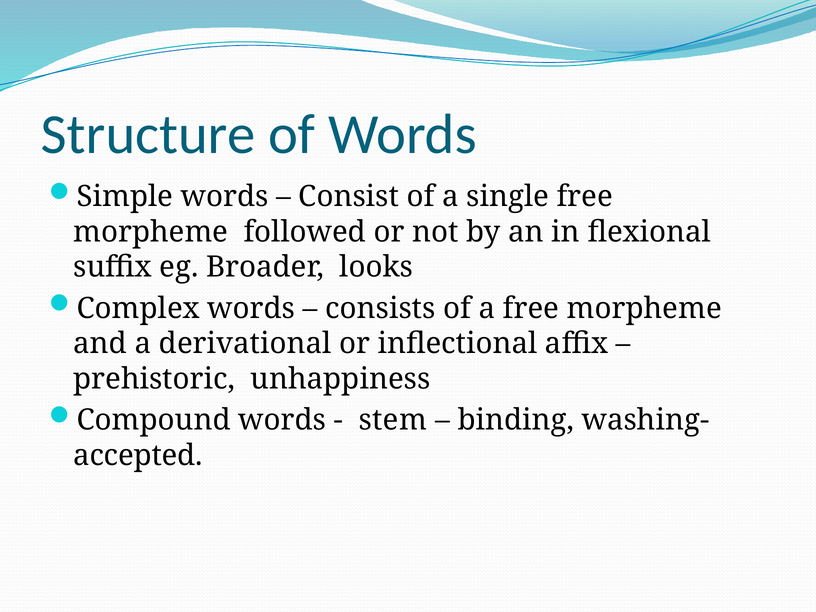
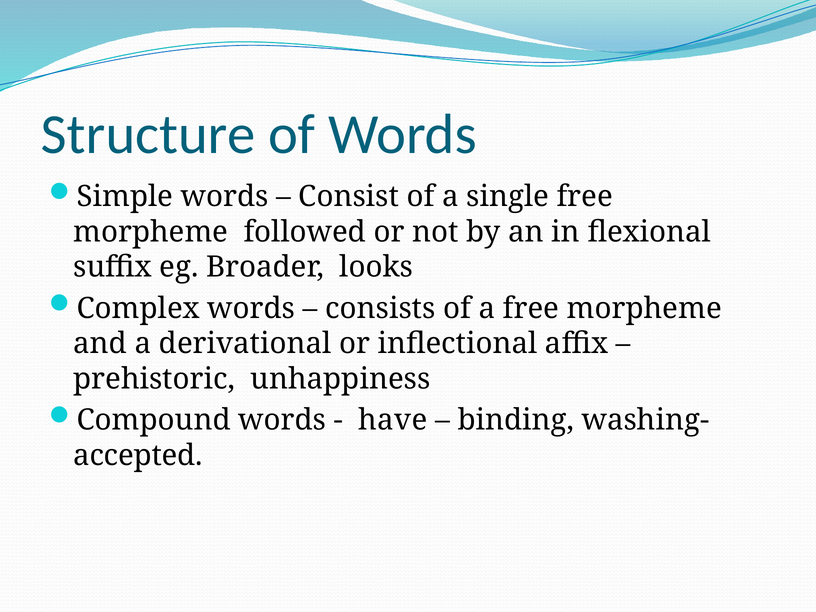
stem: stem -> have
